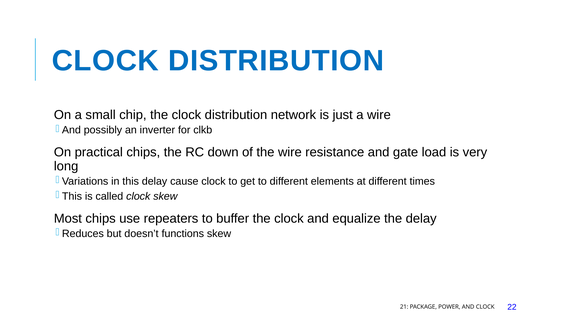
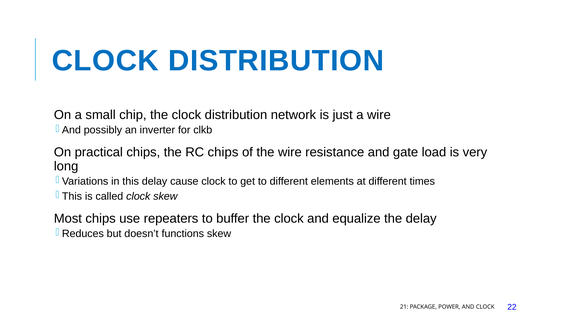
RC down: down -> chips
